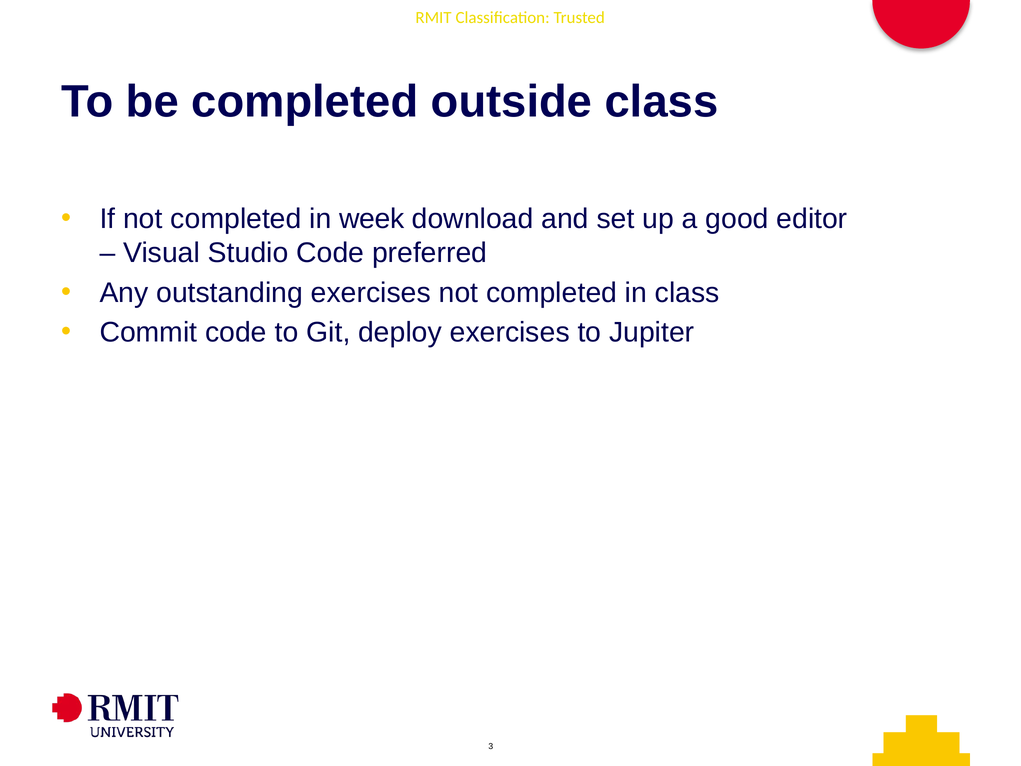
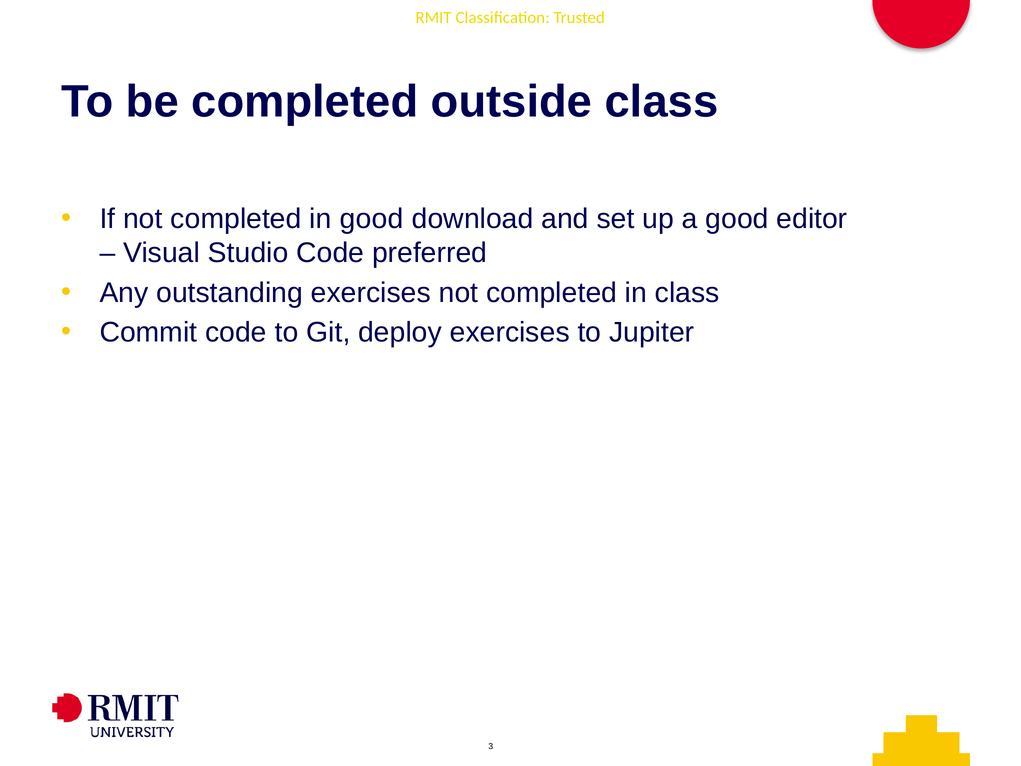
in week: week -> good
